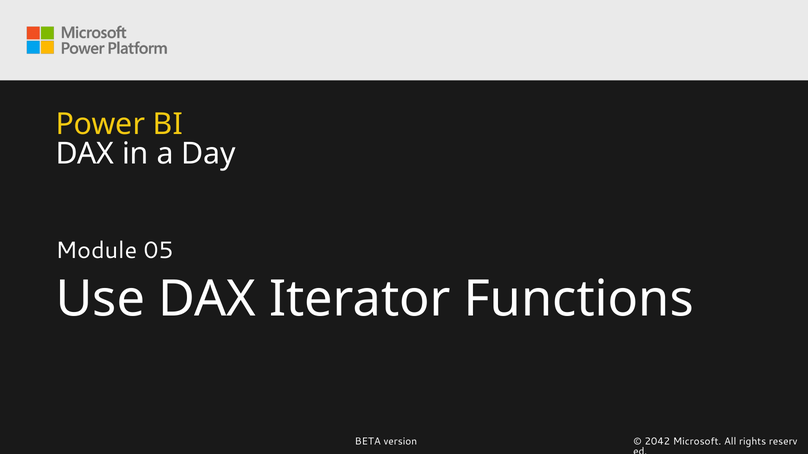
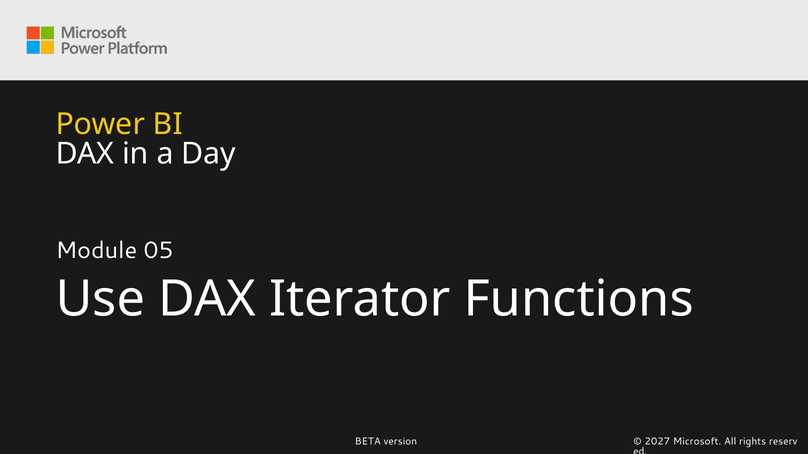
2042: 2042 -> 2027
